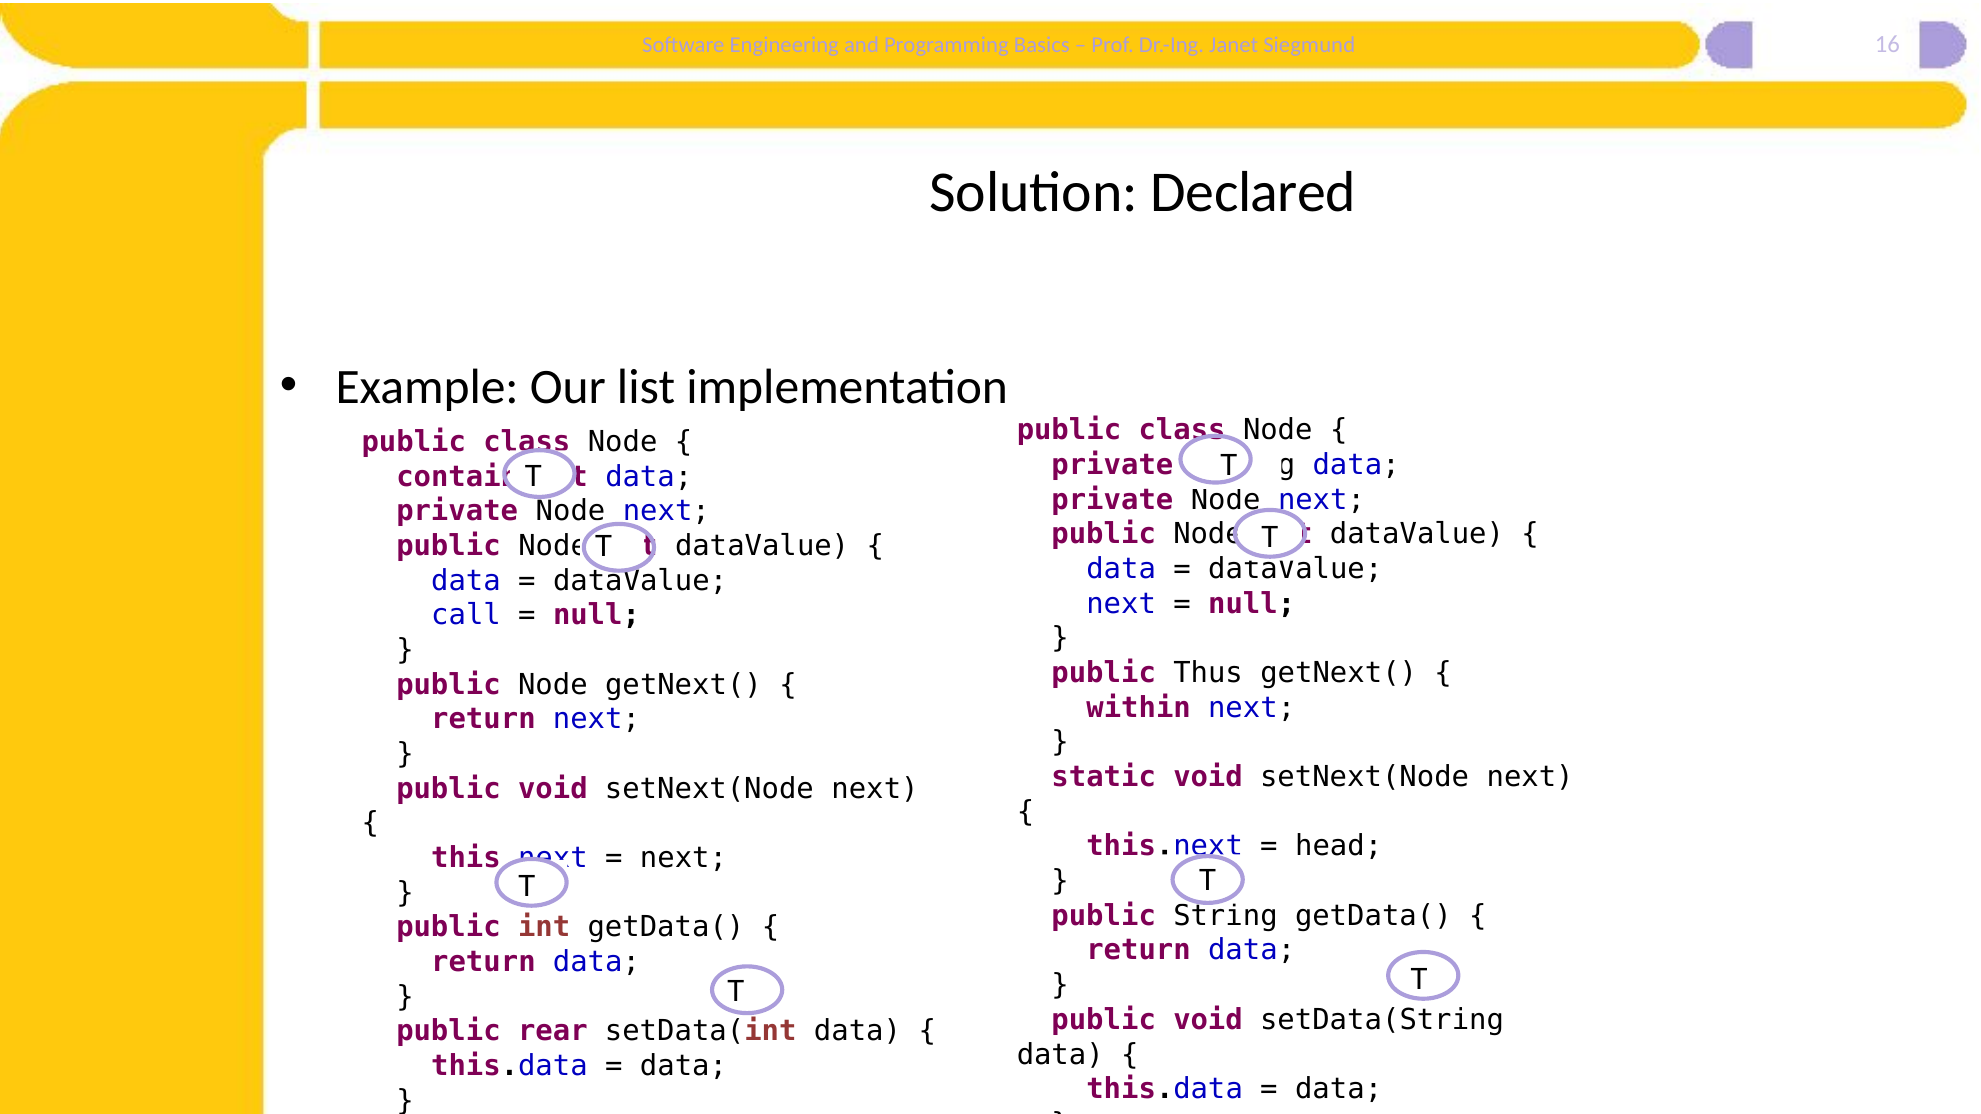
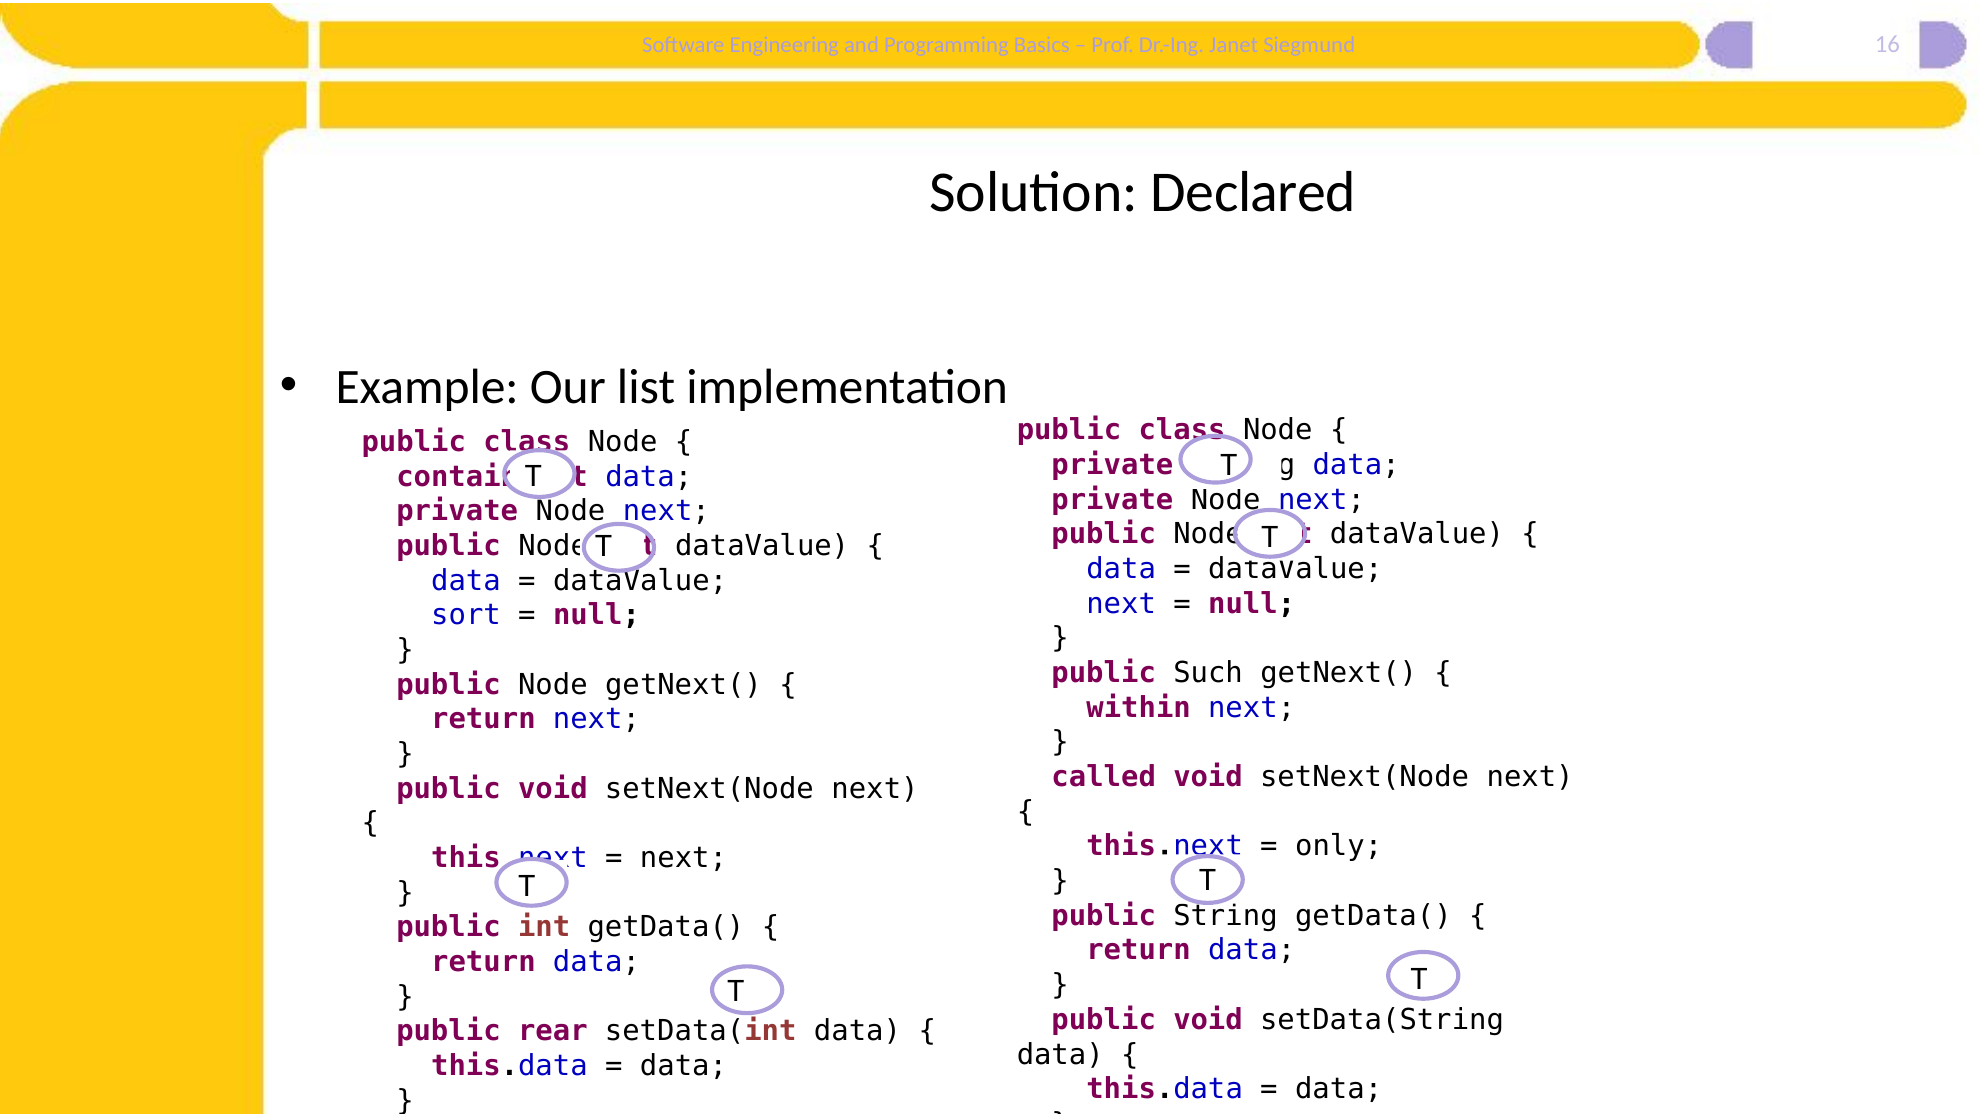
call: call -> sort
Thus: Thus -> Such
static: static -> called
head: head -> only
